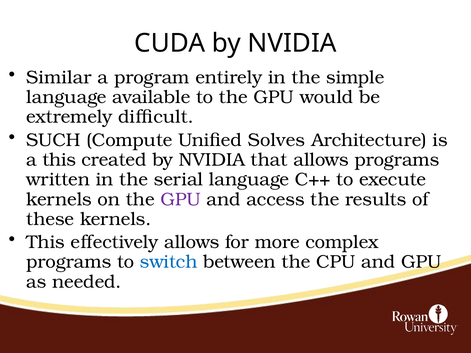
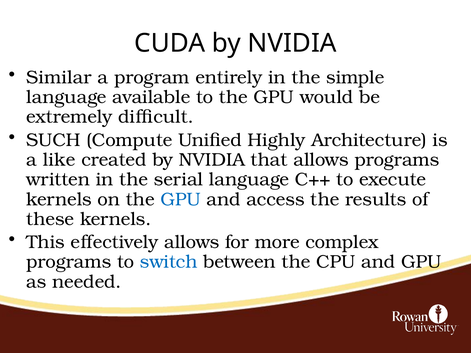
Solves: Solves -> Highly
a this: this -> like
GPU at (181, 199) colour: purple -> blue
